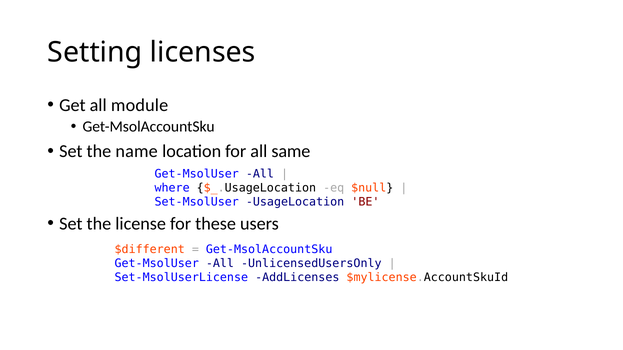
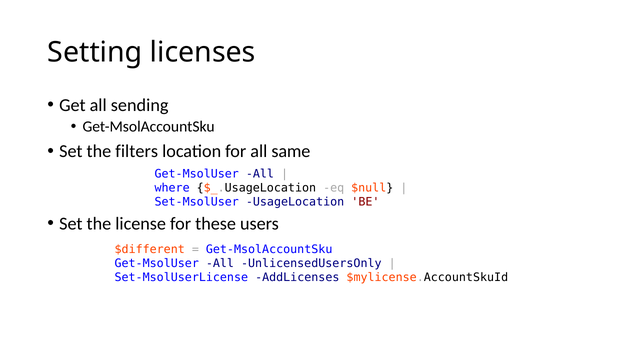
module: module -> sending
name: name -> filters
